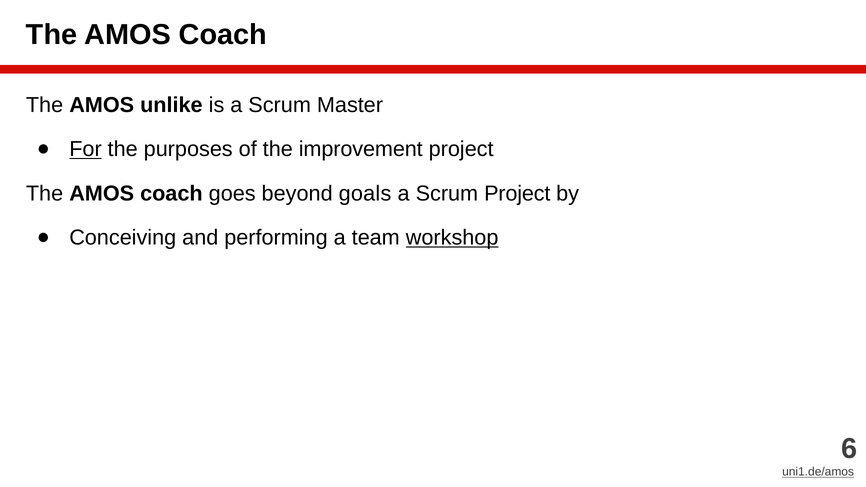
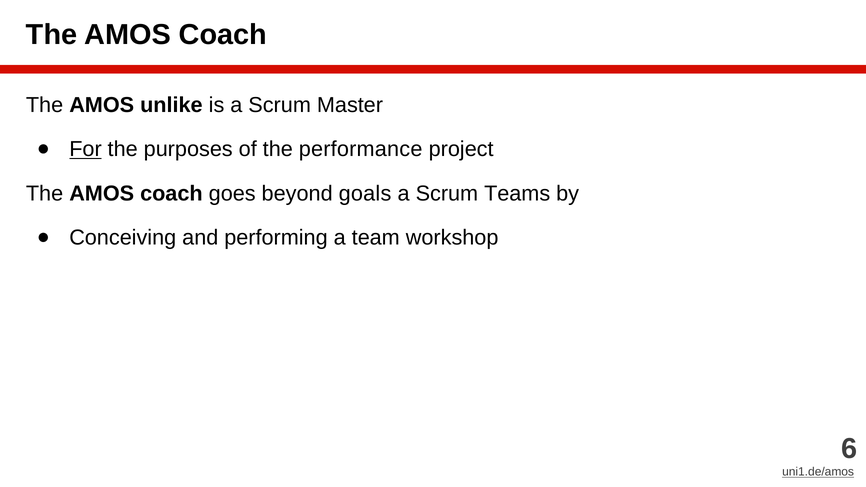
improvement: improvement -> performance
Scrum Project: Project -> Teams
workshop underline: present -> none
